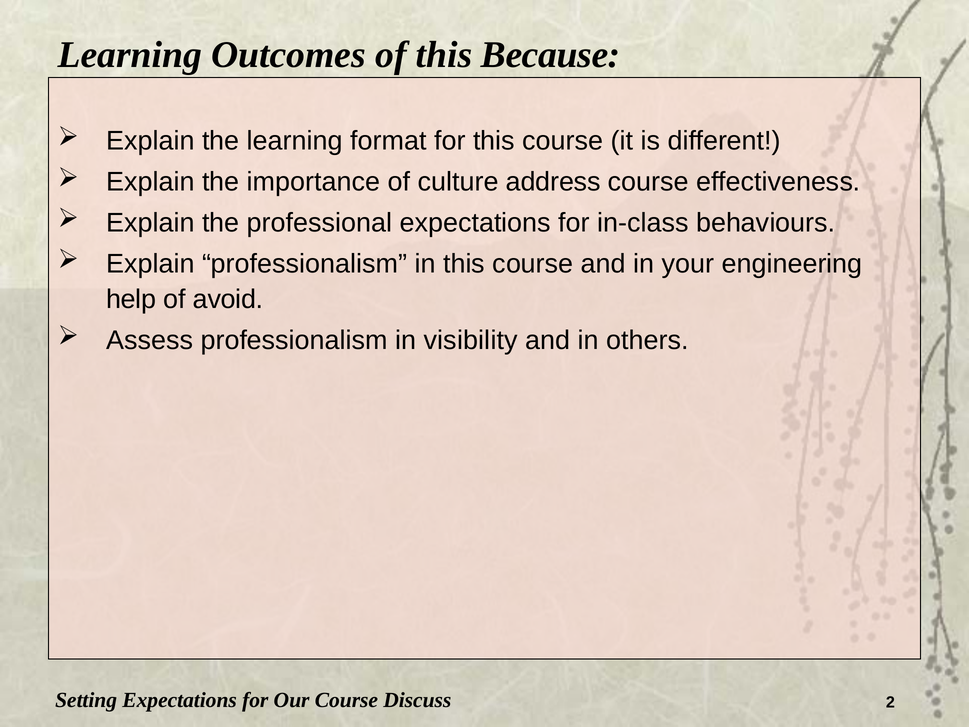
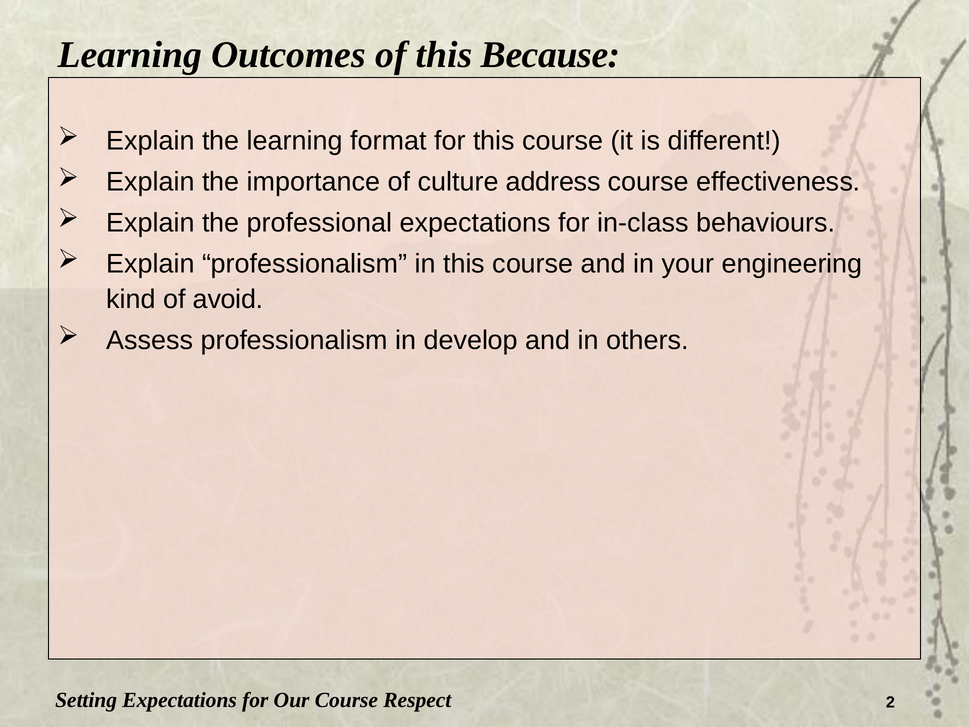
help: help -> kind
visibility: visibility -> develop
Discuss: Discuss -> Respect
